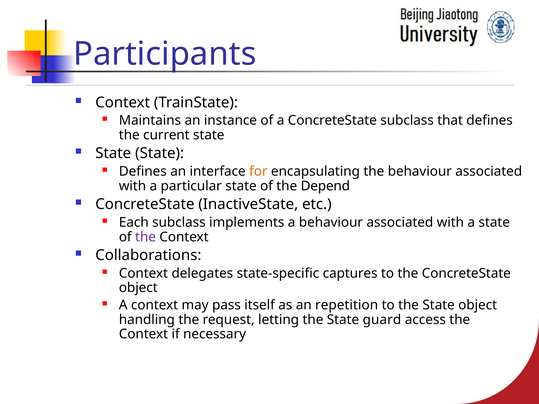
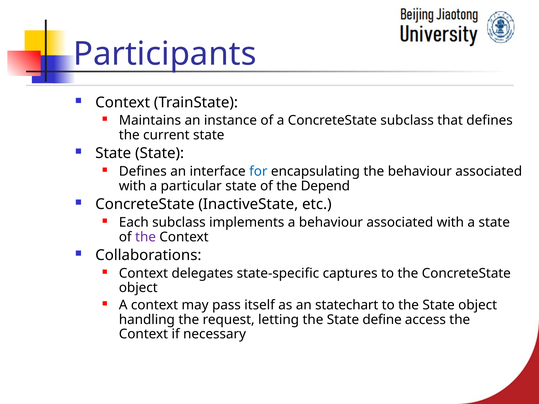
for colour: orange -> blue
repetition: repetition -> statechart
guard: guard -> define
